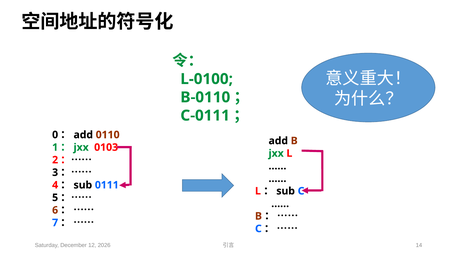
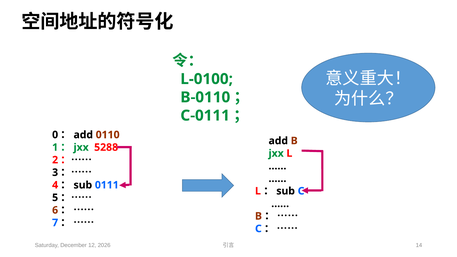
0103: 0103 -> 5288
